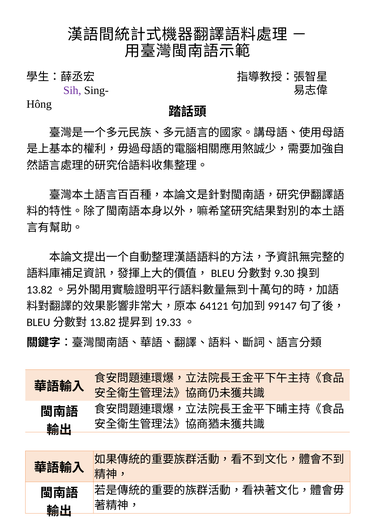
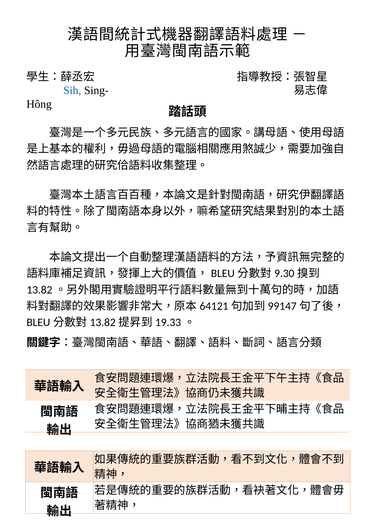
Sih colour: purple -> blue
